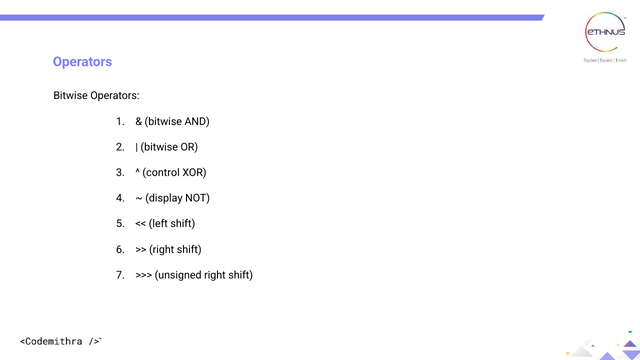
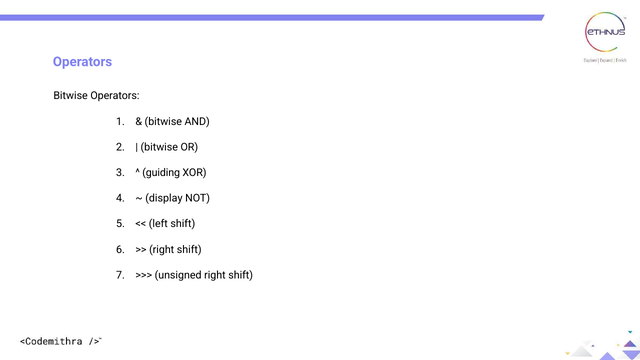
control: control -> guiding
